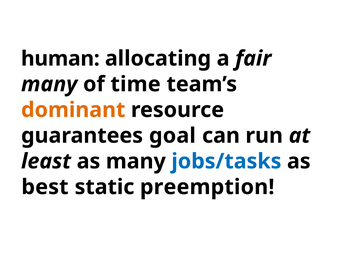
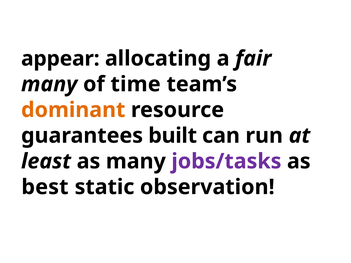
human: human -> appear
goal: goal -> built
jobs/tasks colour: blue -> purple
preemption: preemption -> observation
